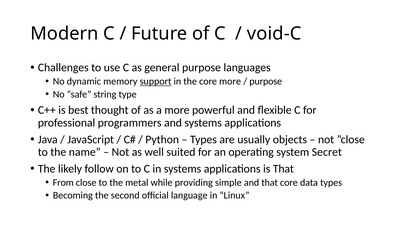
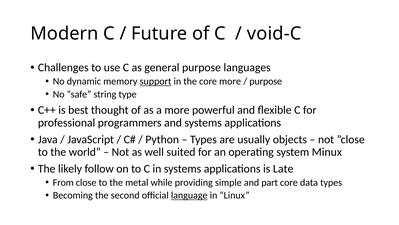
name: name -> world
Secret: Secret -> Minux
is That: That -> Late
and that: that -> part
language underline: none -> present
